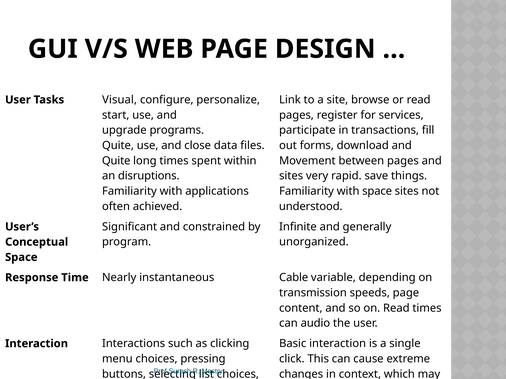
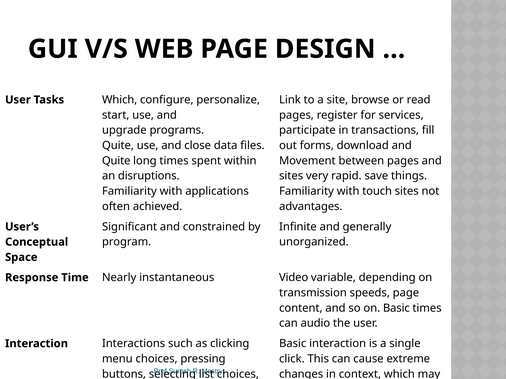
Tasks Visual: Visual -> Which
with space: space -> touch
understood: understood -> advantages
Cable: Cable -> Video
on Read: Read -> Basic
